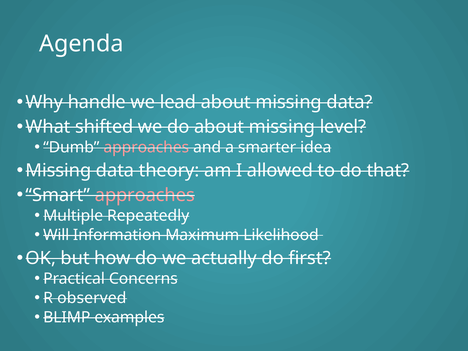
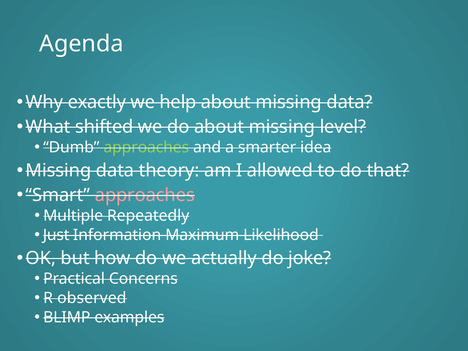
handle: handle -> exactly
lead: lead -> help
approaches at (146, 147) colour: pink -> light green
Will: Will -> Just
first: first -> joke
